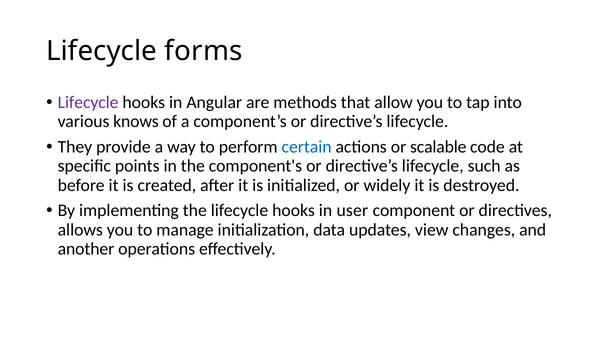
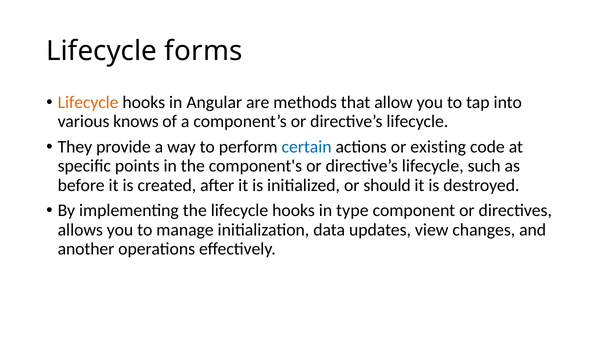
Lifecycle at (88, 103) colour: purple -> orange
scalable: scalable -> existing
widely: widely -> should
user: user -> type
